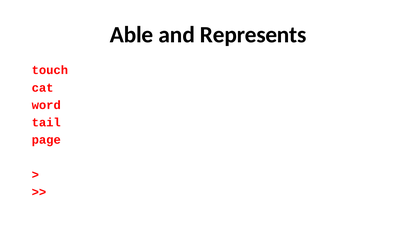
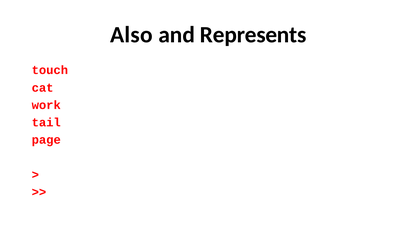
Able: Able -> Also
word: word -> work
